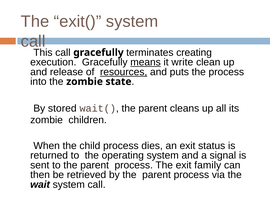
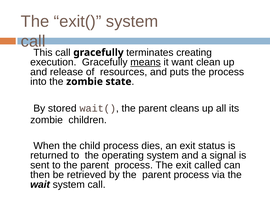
write: write -> want
resources underline: present -> none
family: family -> called
